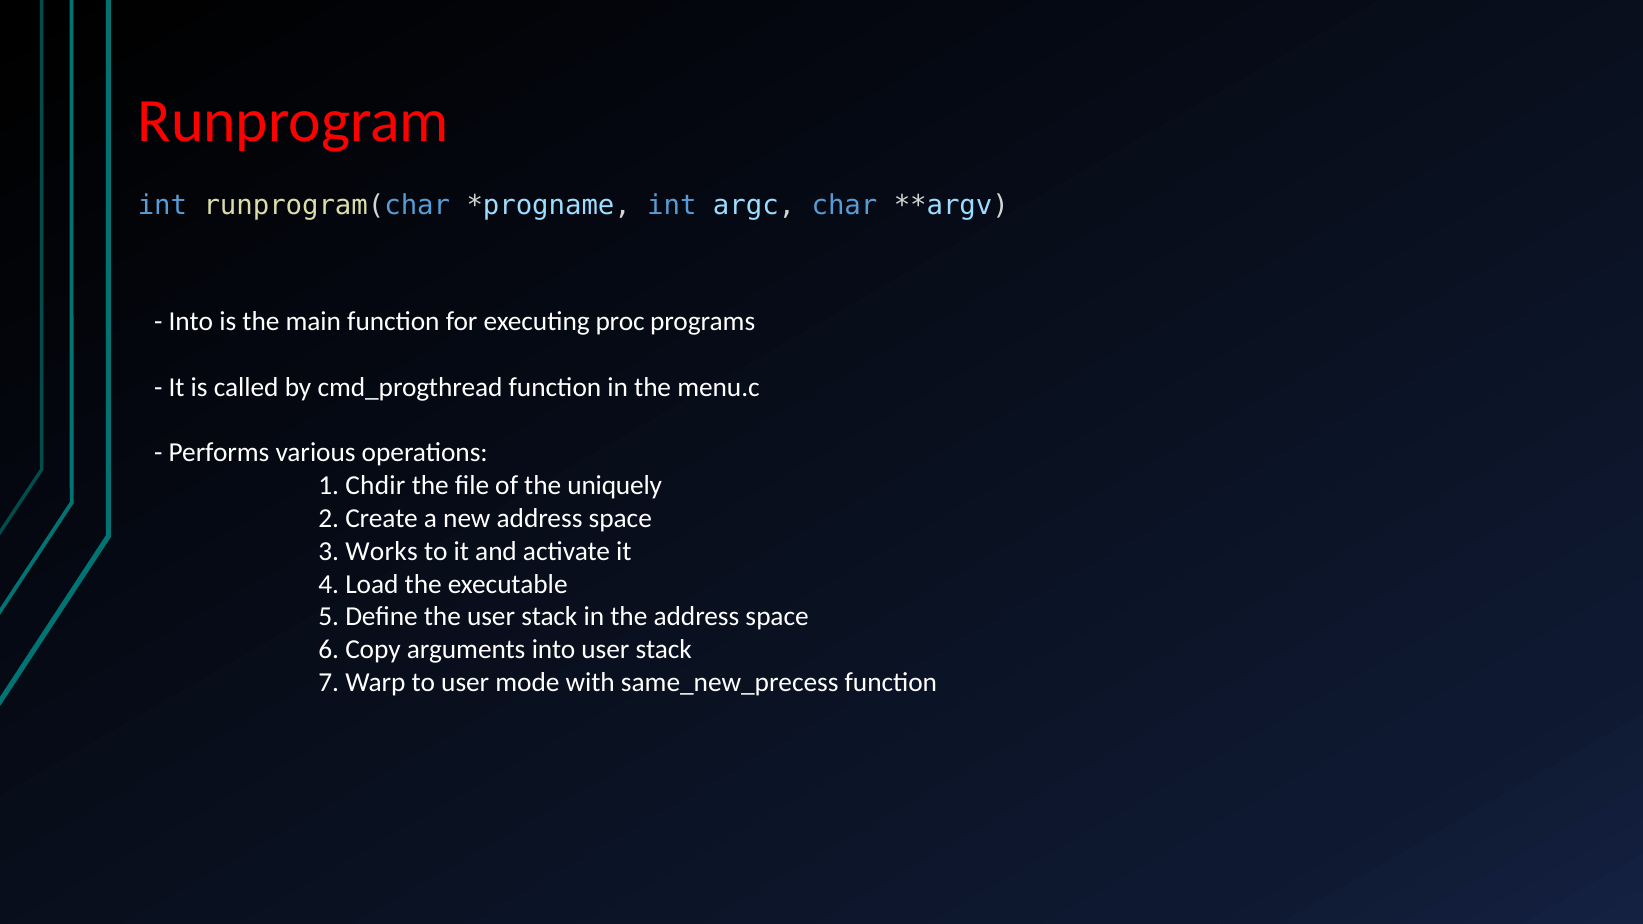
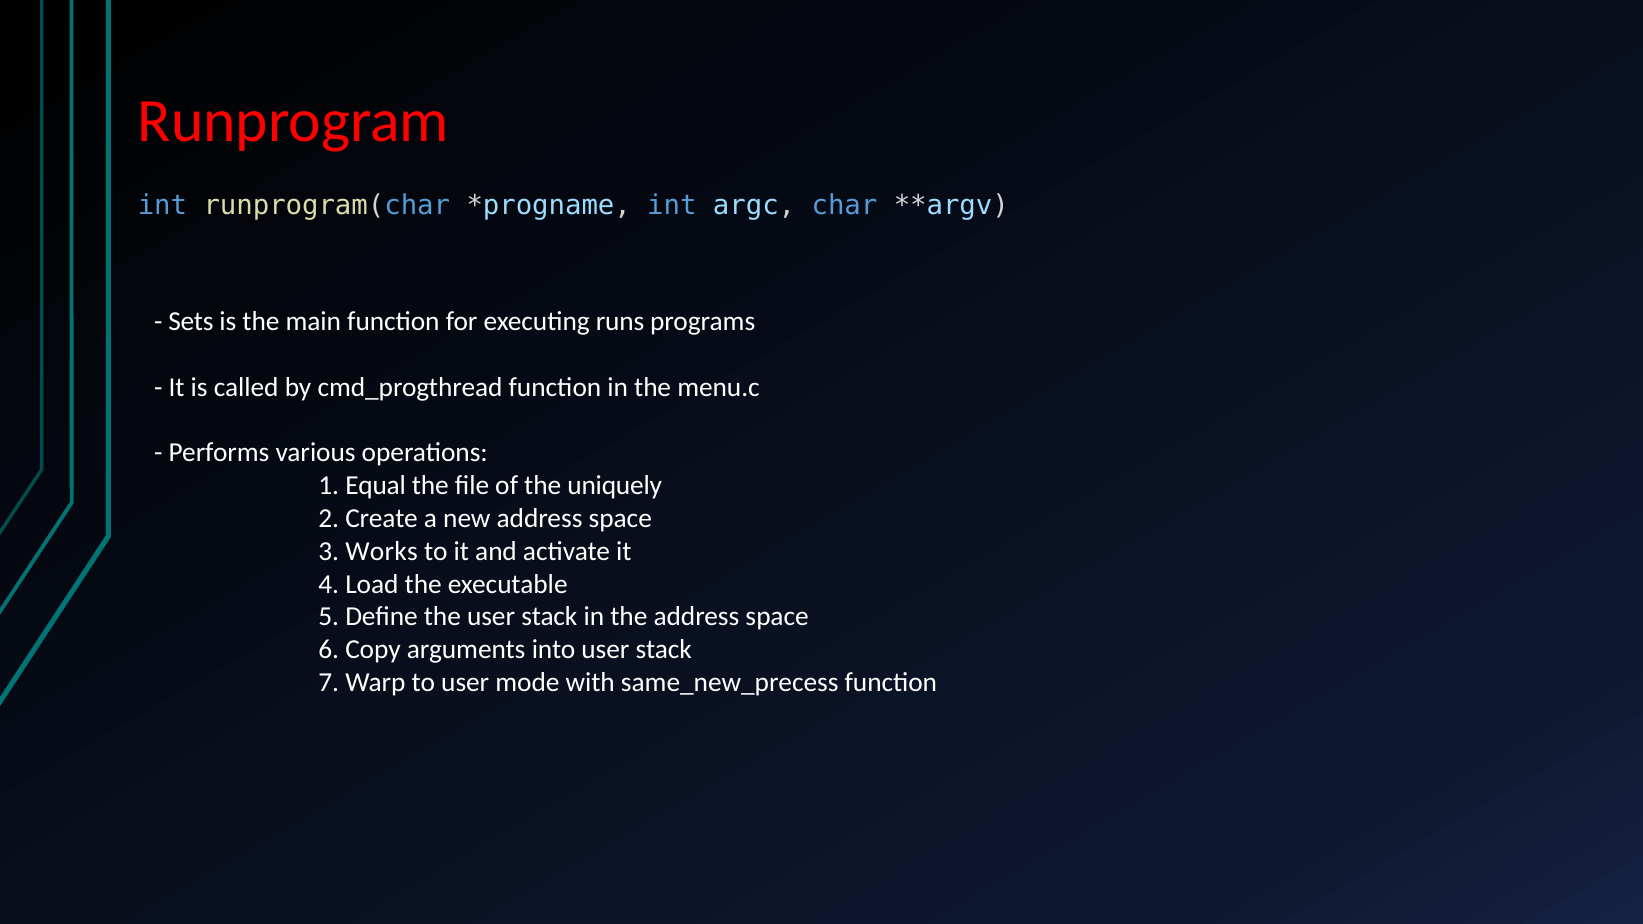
Into at (191, 322): Into -> Sets
proc: proc -> runs
Chdir: Chdir -> Equal
